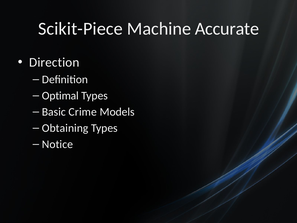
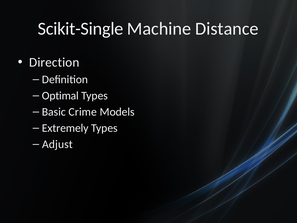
Scikit-Piece: Scikit-Piece -> Scikit-Single
Accurate: Accurate -> Distance
Obtaining: Obtaining -> Extremely
Notice: Notice -> Adjust
